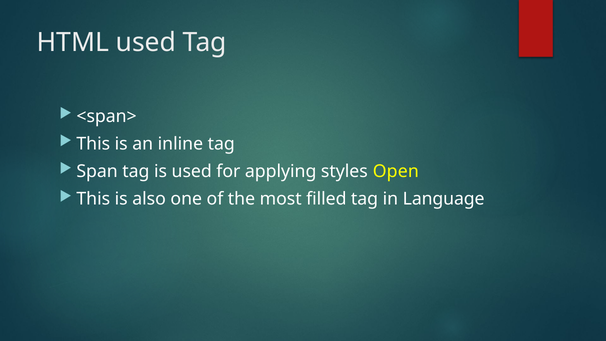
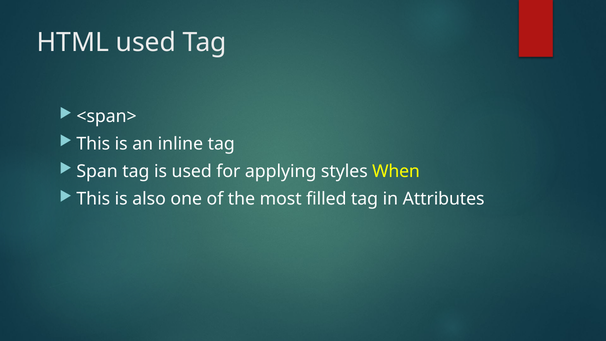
Open: Open -> When
Language: Language -> Attributes
